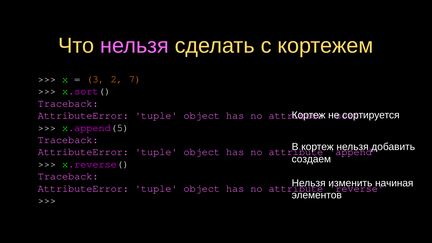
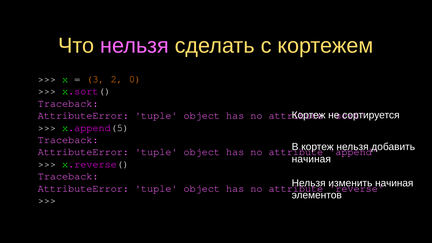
7: 7 -> 0
создаем at (311, 159): создаем -> начиная
